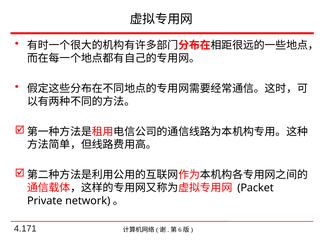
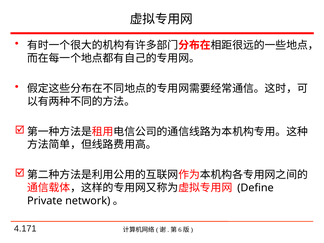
Packet: Packet -> Define
